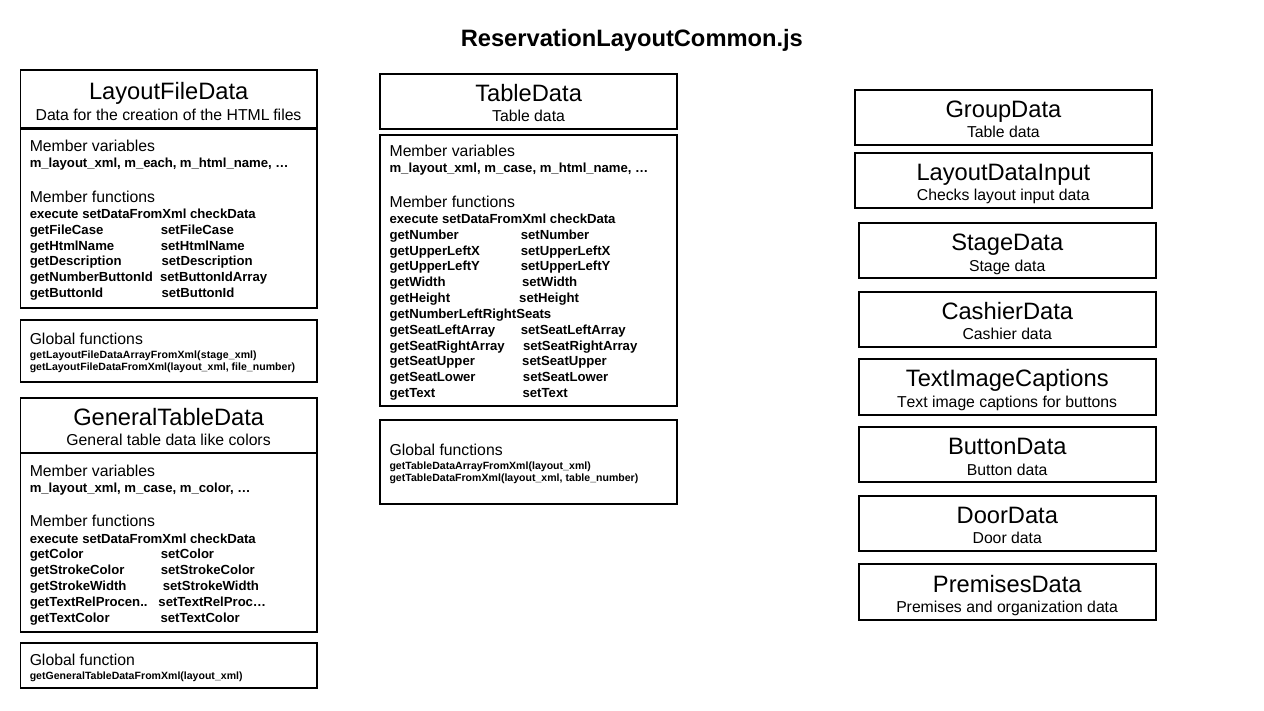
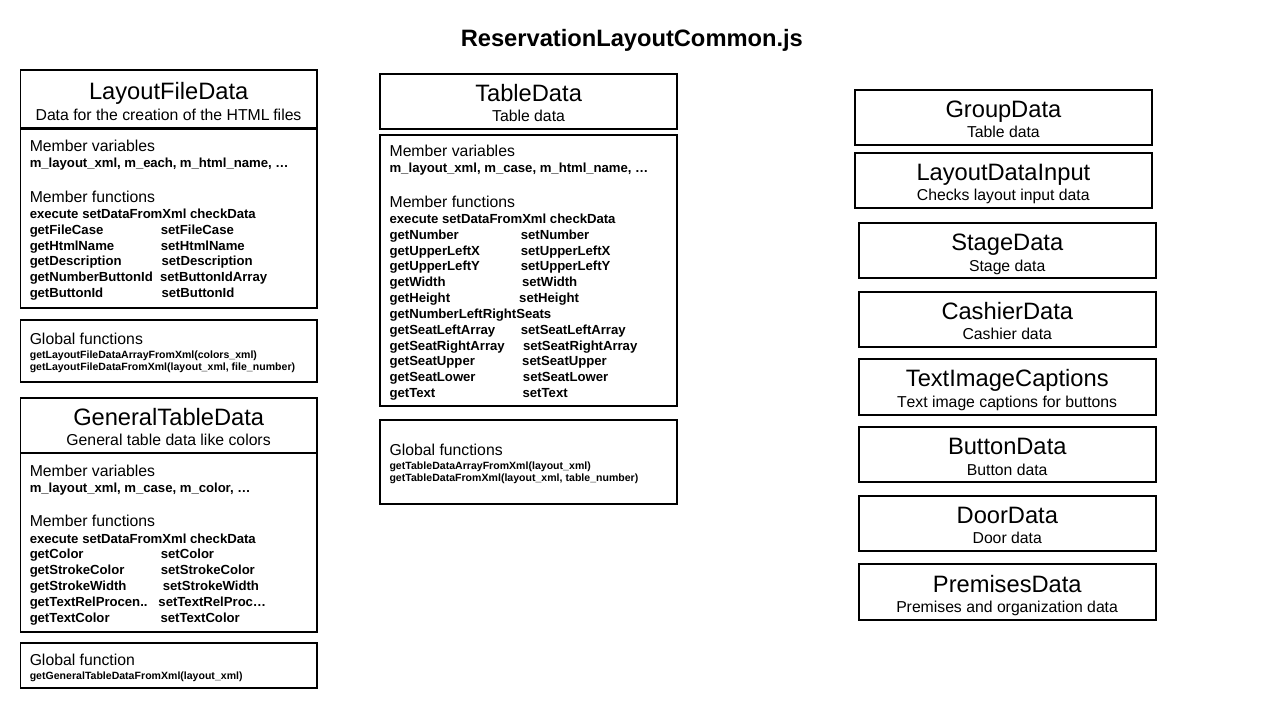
getLayoutFileDataArrayFromXml(stage_xml: getLayoutFileDataArrayFromXml(stage_xml -> getLayoutFileDataArrayFromXml(colors_xml
